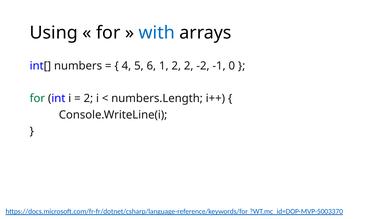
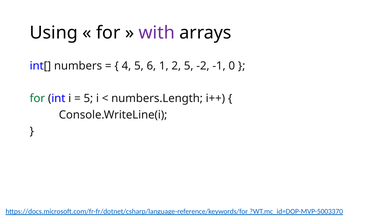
with colour: blue -> purple
2 2: 2 -> 5
2 at (88, 98): 2 -> 5
